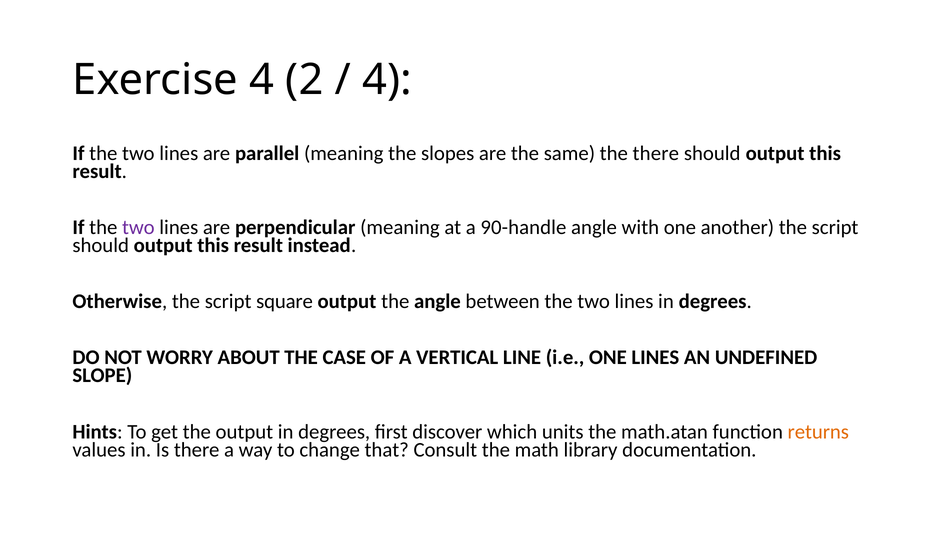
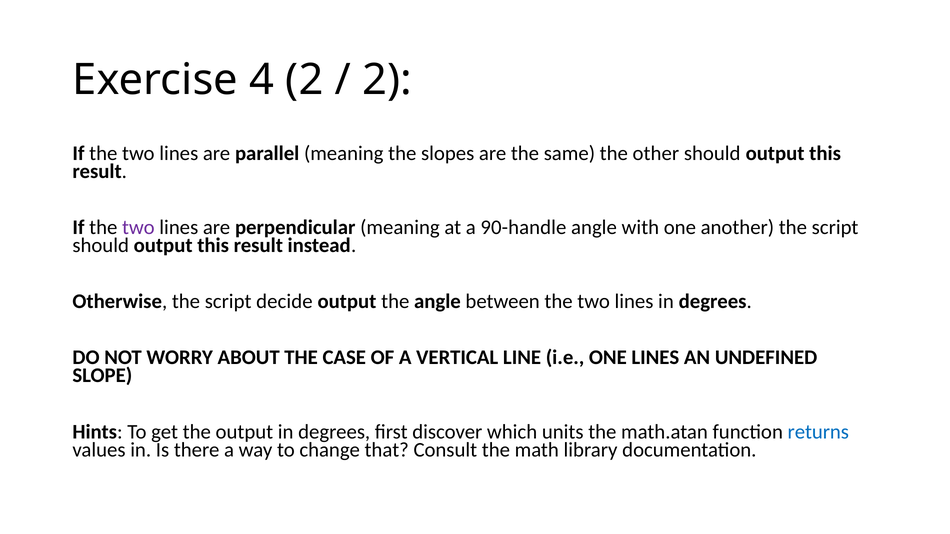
4 at (387, 80): 4 -> 2
the there: there -> other
square: square -> decide
returns colour: orange -> blue
